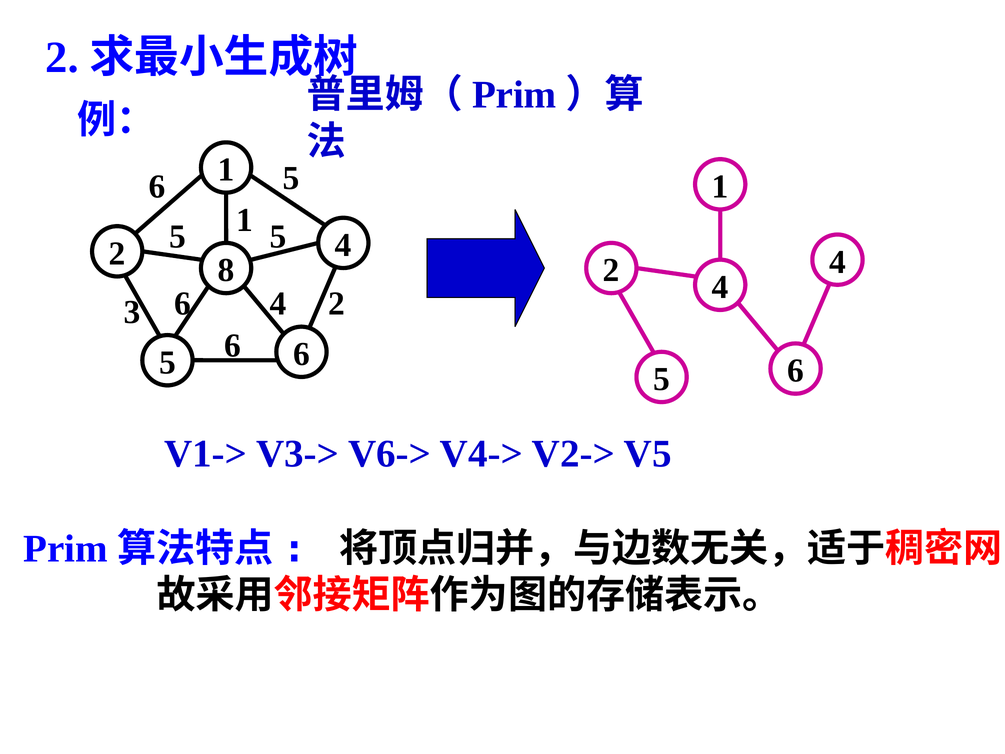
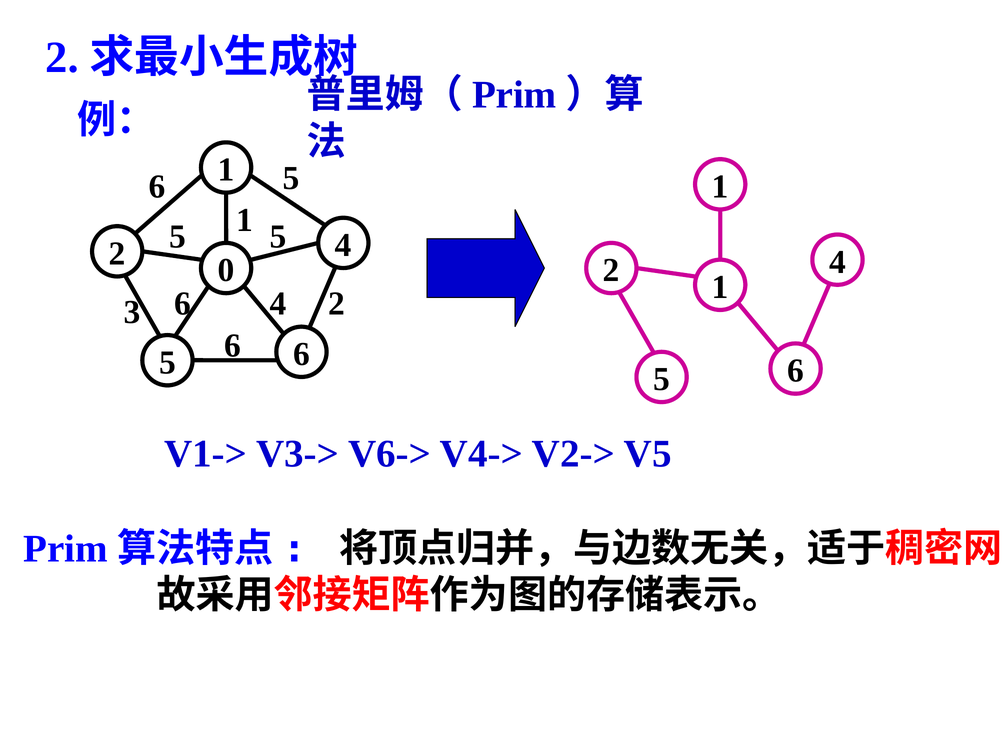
8: 8 -> 0
2 4: 4 -> 1
